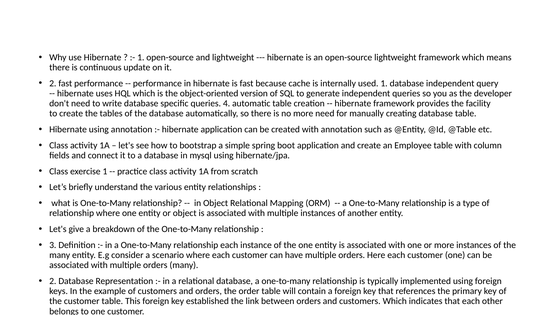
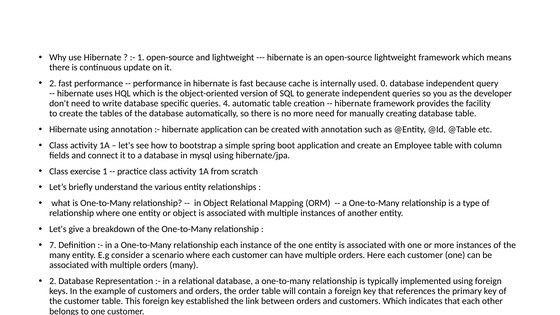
used 1: 1 -> 0
3: 3 -> 7
